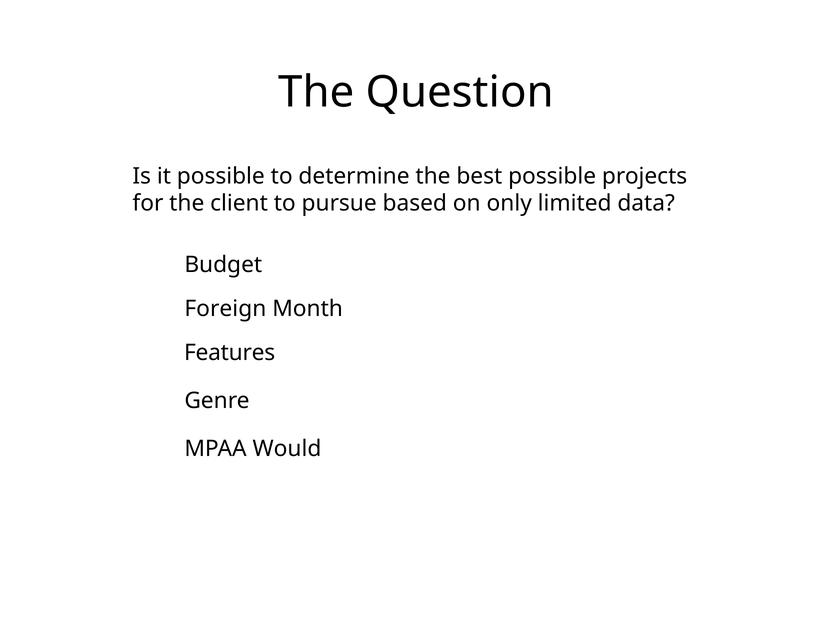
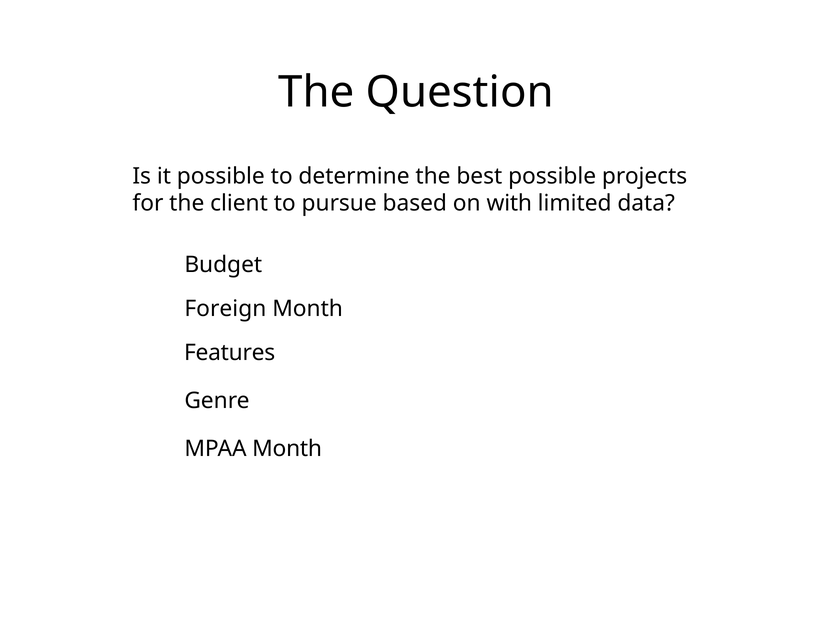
only: only -> with
MPAA Would: Would -> Month
